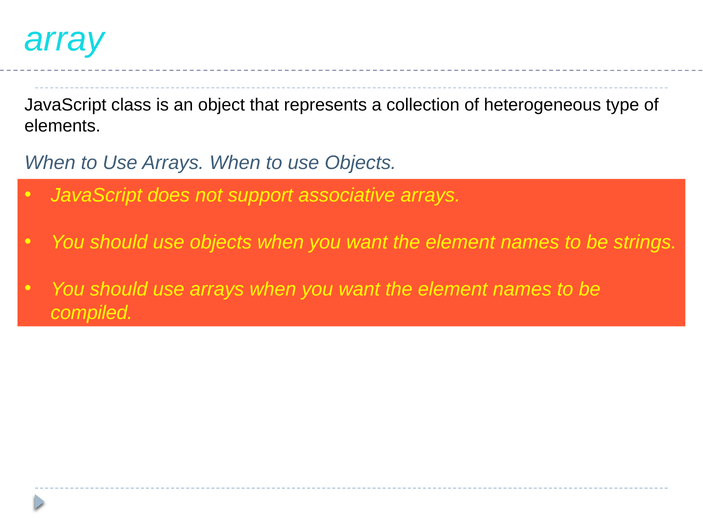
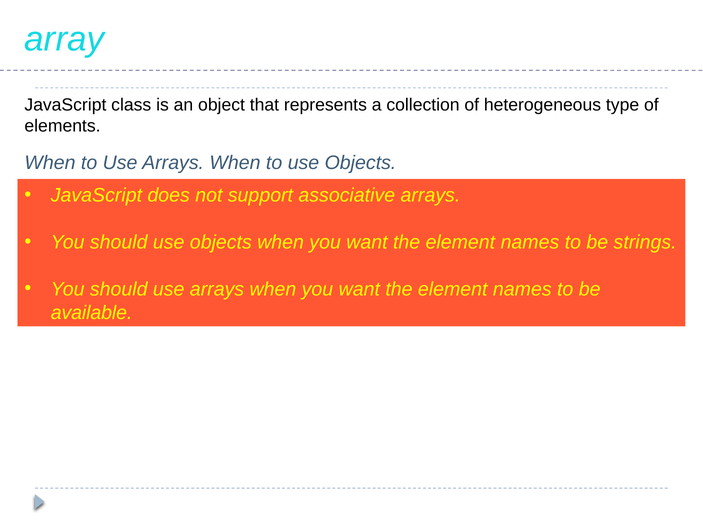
compiled: compiled -> available
